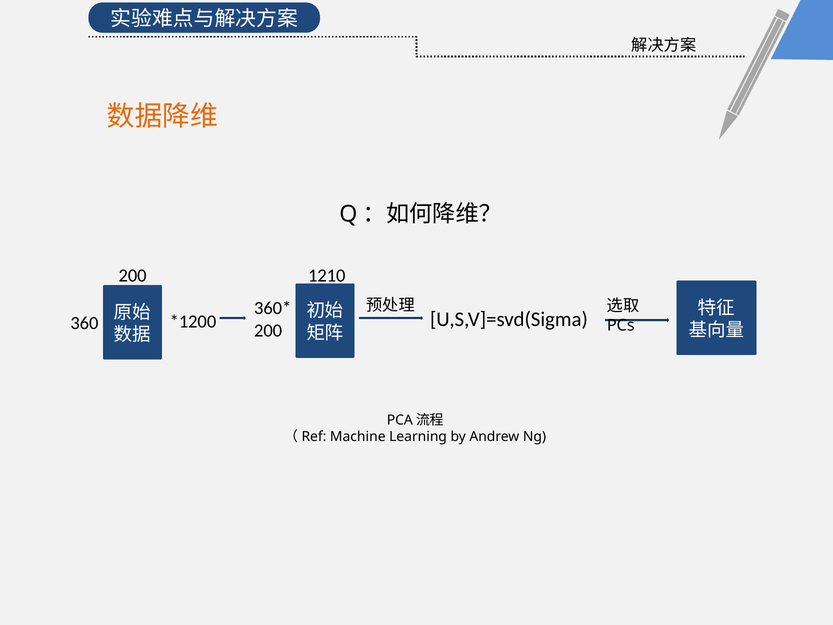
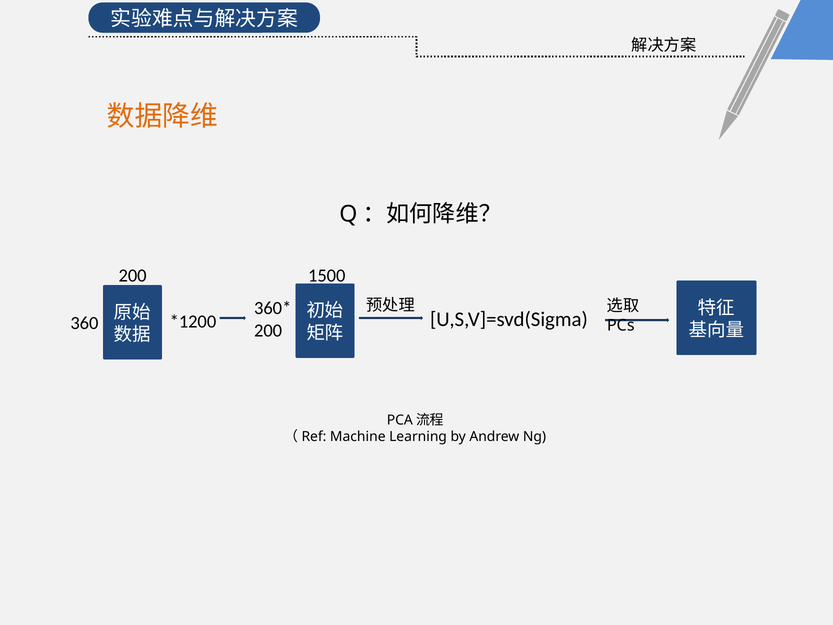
1210: 1210 -> 1500
